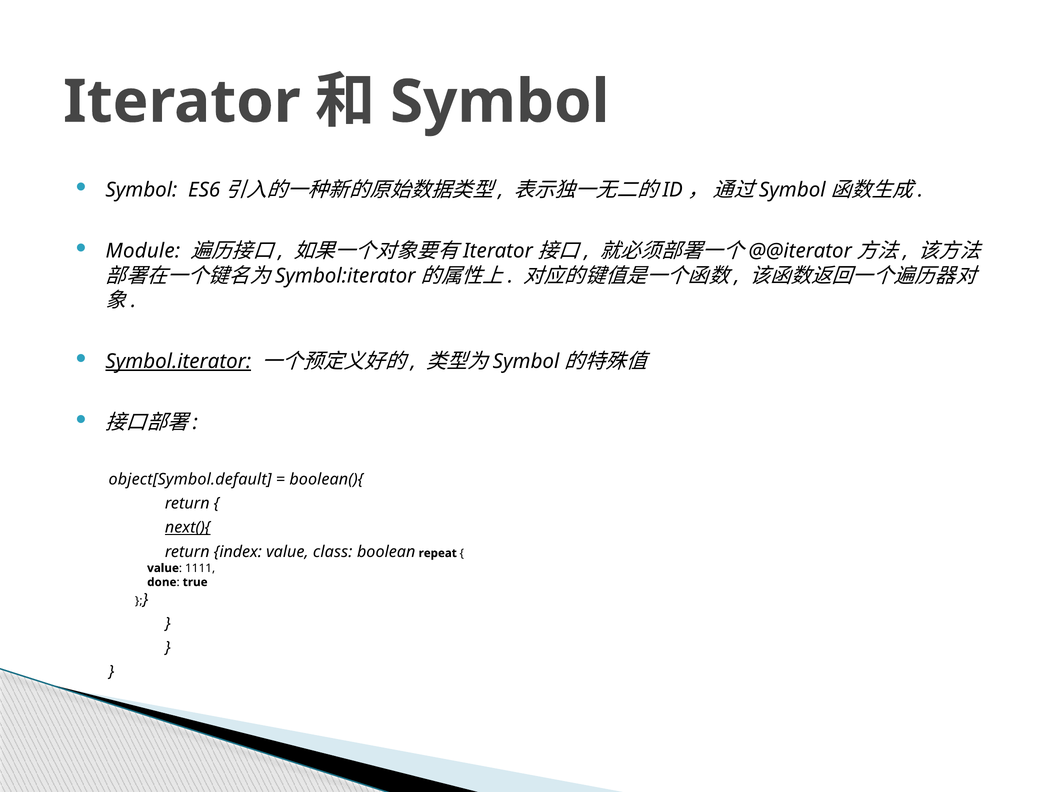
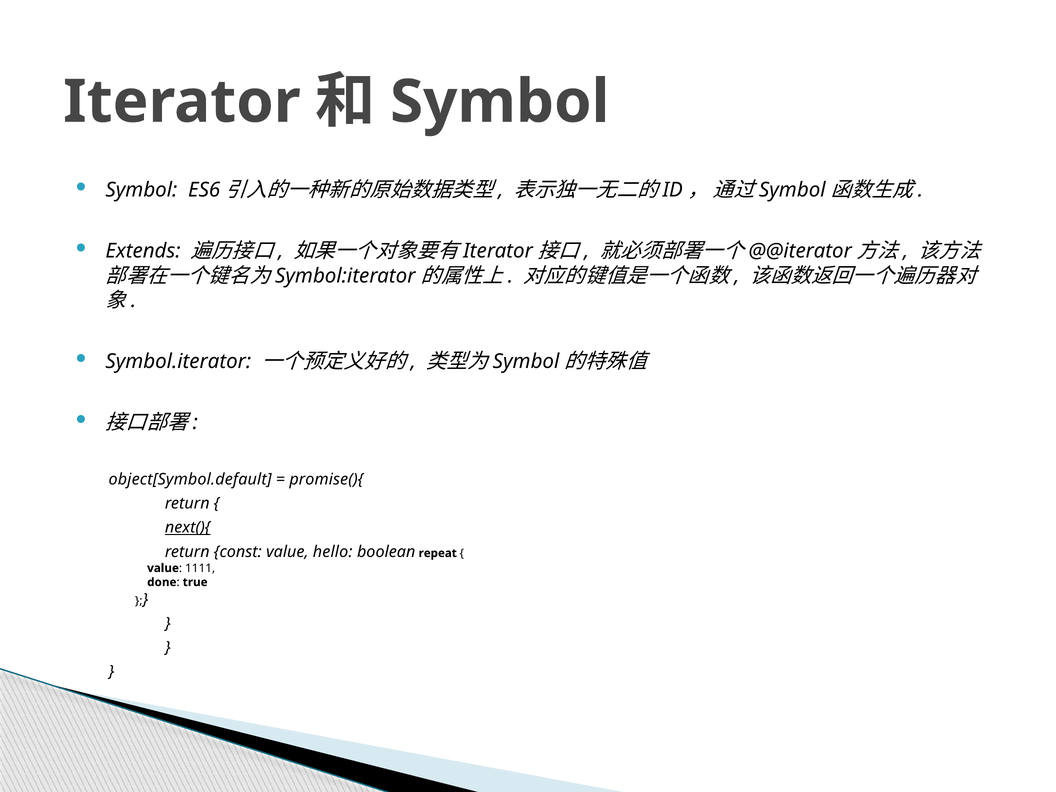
Module: Module -> Extends
Symbol.iterator underline: present -> none
boolean(){: boolean(){ -> promise(){
index: index -> const
class: class -> hello
